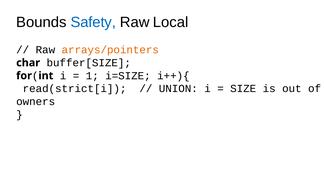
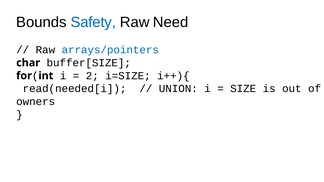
Local: Local -> Need
arrays/pointers colour: orange -> blue
1: 1 -> 2
read(strict[i: read(strict[i -> read(needed[i
